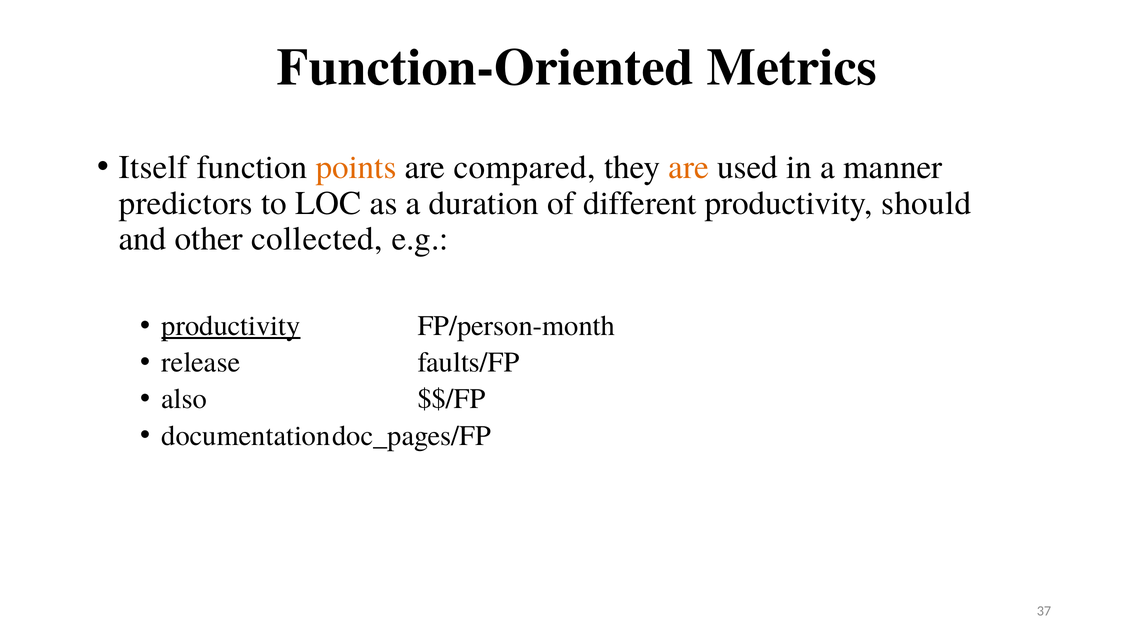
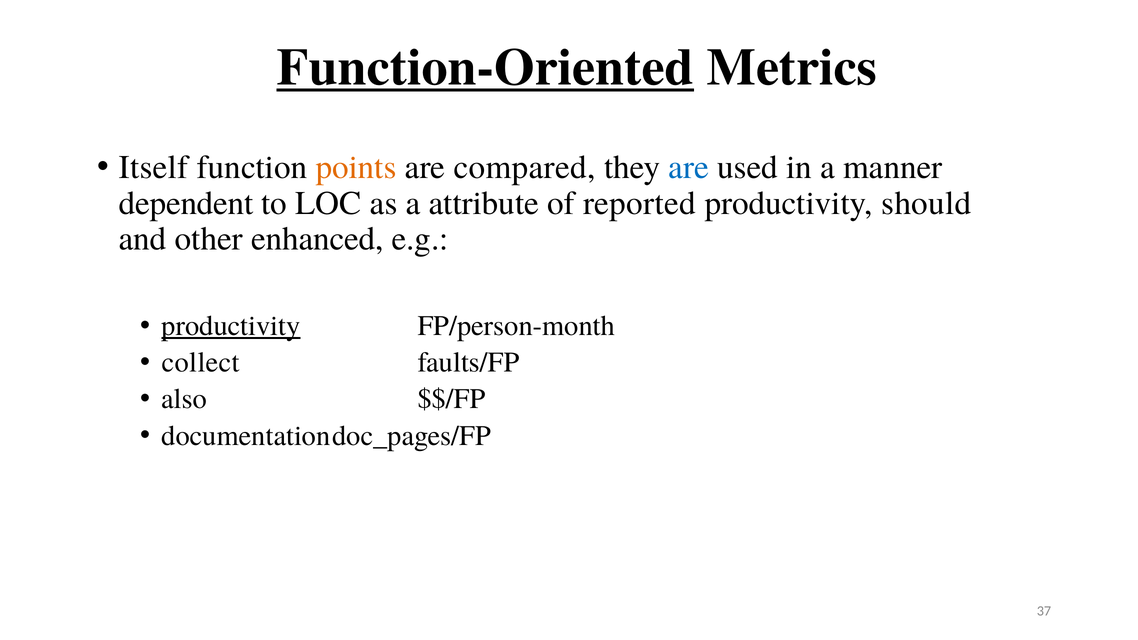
Function-Oriented underline: none -> present
are at (689, 167) colour: orange -> blue
predictors: predictors -> dependent
duration: duration -> attribute
different: different -> reported
collected: collected -> enhanced
release: release -> collect
